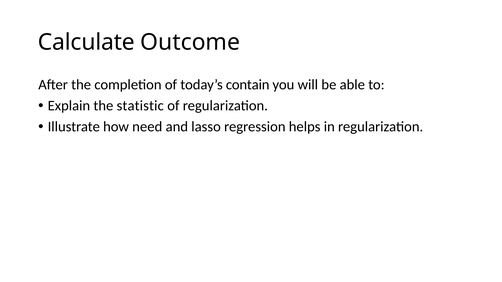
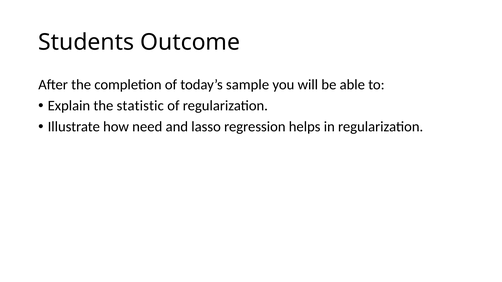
Calculate: Calculate -> Students
contain: contain -> sample
